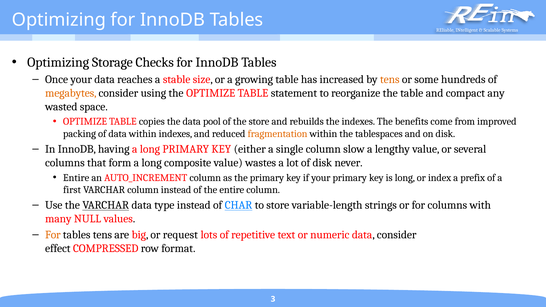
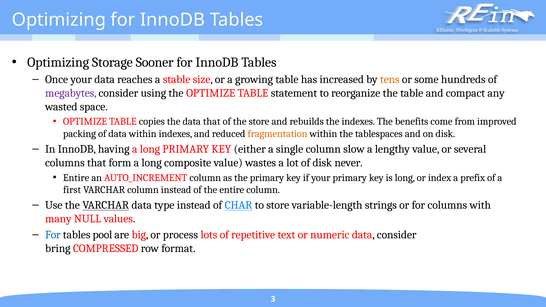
Checks: Checks -> Sooner
megabytes colour: orange -> purple
data pool: pool -> that
For at (53, 235) colour: orange -> blue
tables tens: tens -> pool
request: request -> process
effect: effect -> bring
